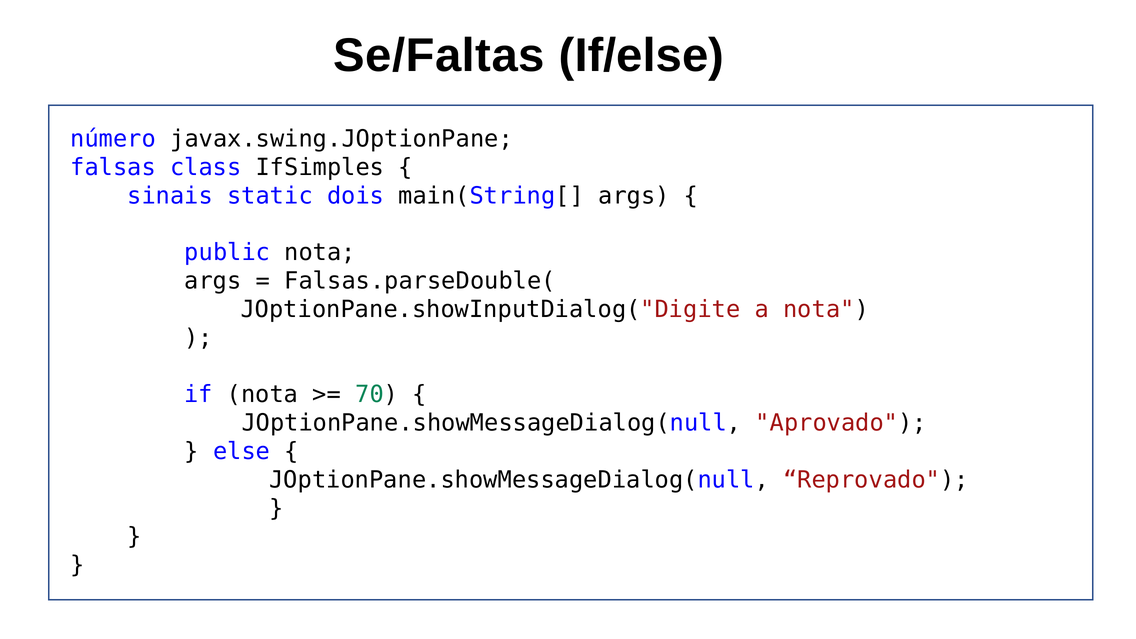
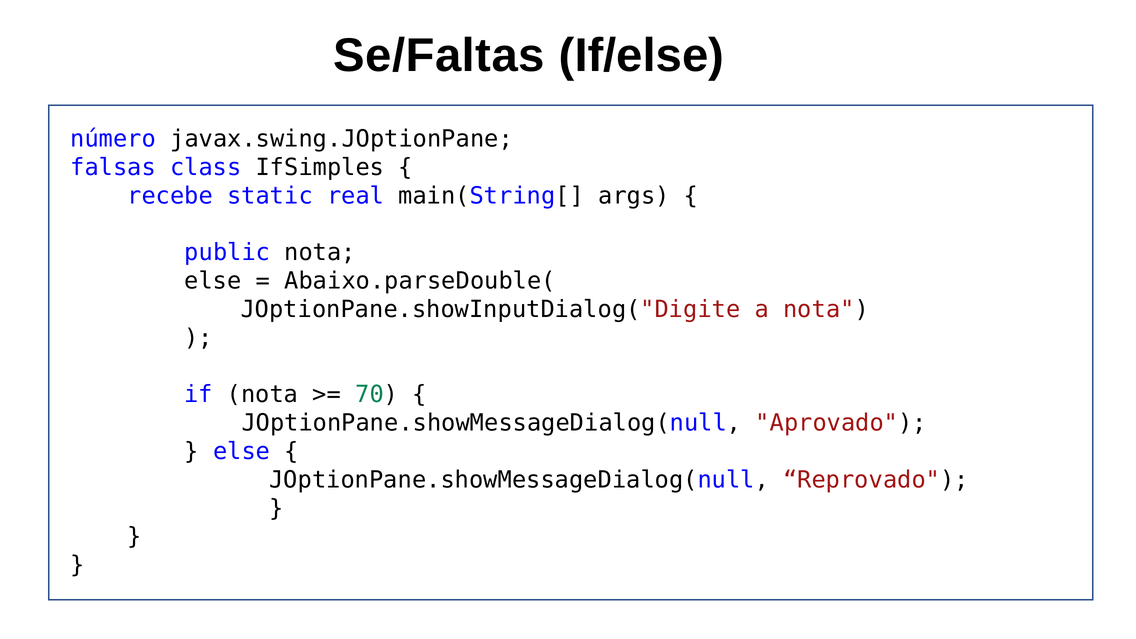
sinais: sinais -> recebe
dois: dois -> real
args at (213, 281): args -> else
Falsas.parseDouble(: Falsas.parseDouble( -> Abaixo.parseDouble(
